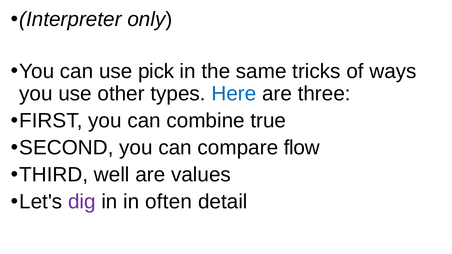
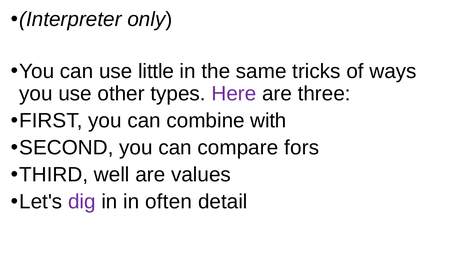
pick: pick -> little
Here colour: blue -> purple
true: true -> with
flow: flow -> fors
